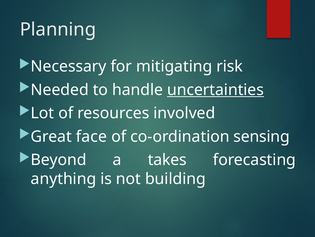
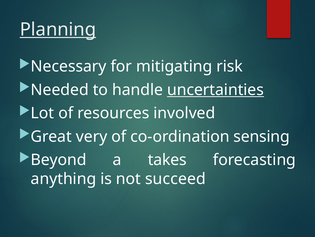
Planning underline: none -> present
face: face -> very
building: building -> succeed
